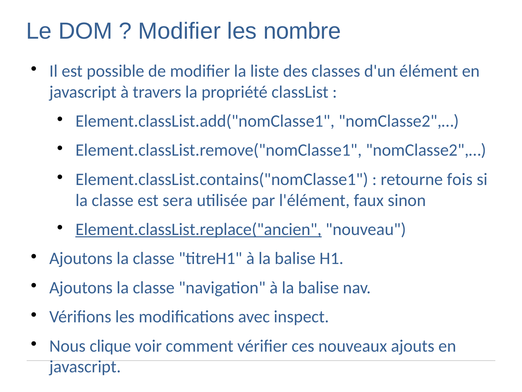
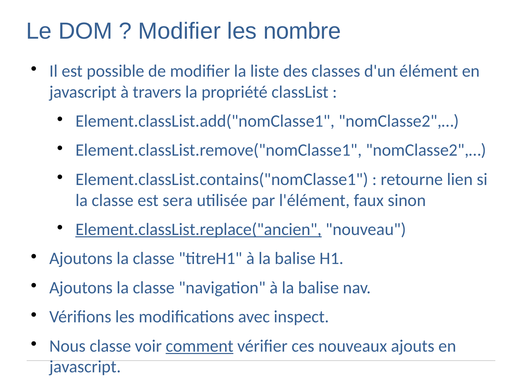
fois: fois -> lien
Nous clique: clique -> classe
comment underline: none -> present
